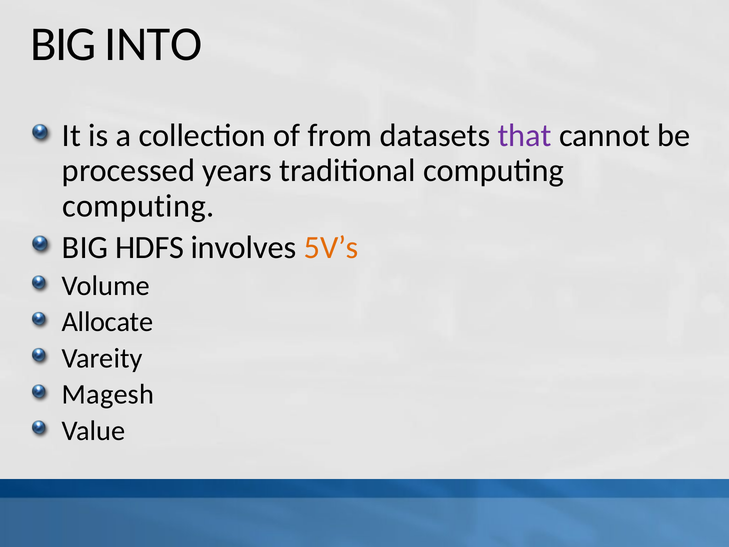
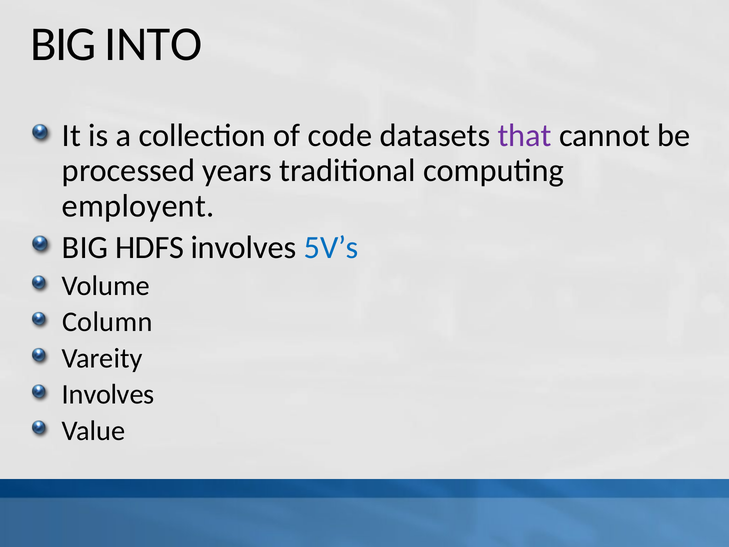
from: from -> code
computing at (138, 206): computing -> employent
5V’s colour: orange -> blue
Allocate: Allocate -> Column
Magesh at (108, 394): Magesh -> Involves
